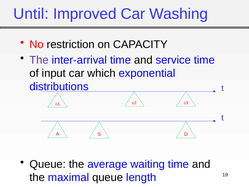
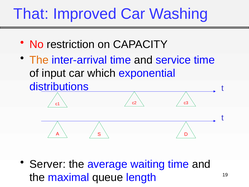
Until: Until -> That
The at (39, 60) colour: purple -> orange
Queue at (48, 164): Queue -> Server
